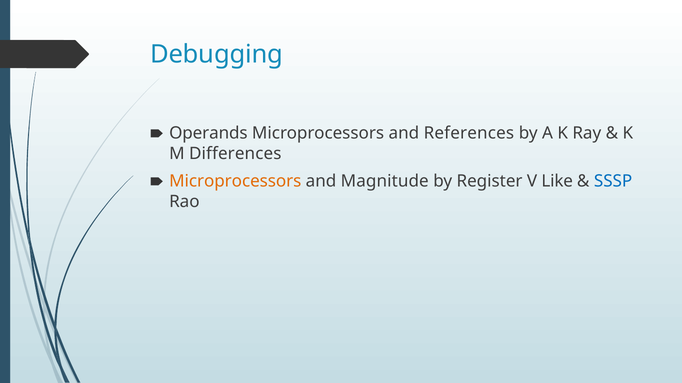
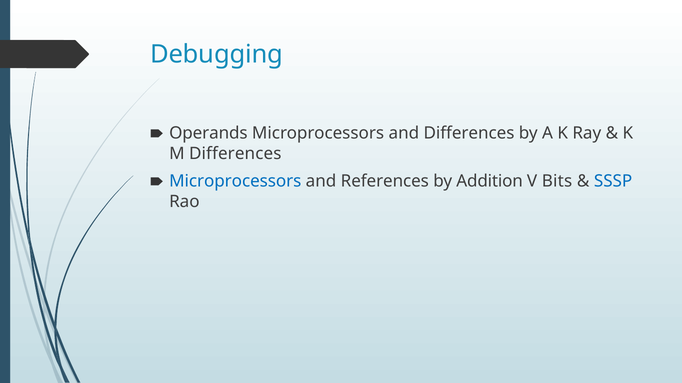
and References: References -> Differences
Microprocessors at (235, 181) colour: orange -> blue
Magnitude: Magnitude -> References
Register: Register -> Addition
Like: Like -> Bits
